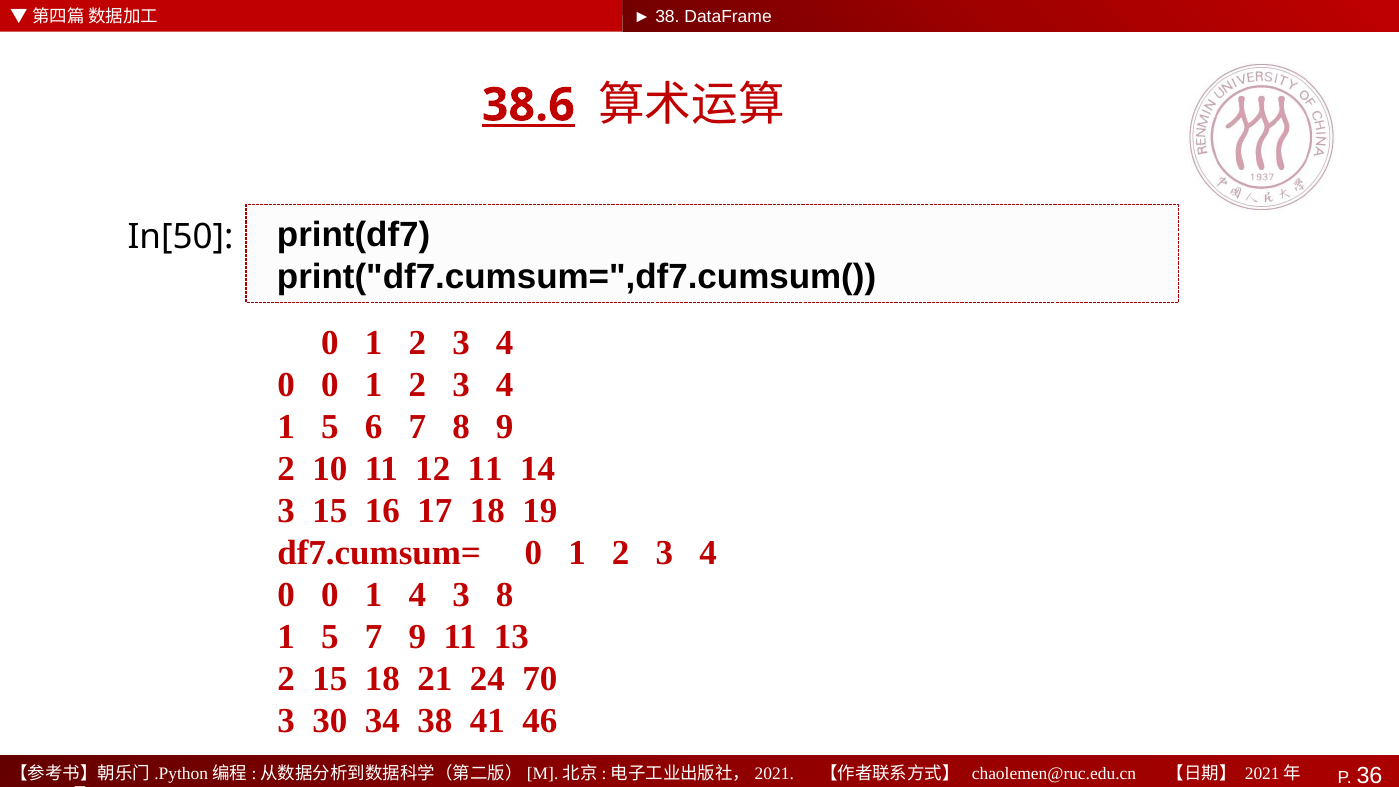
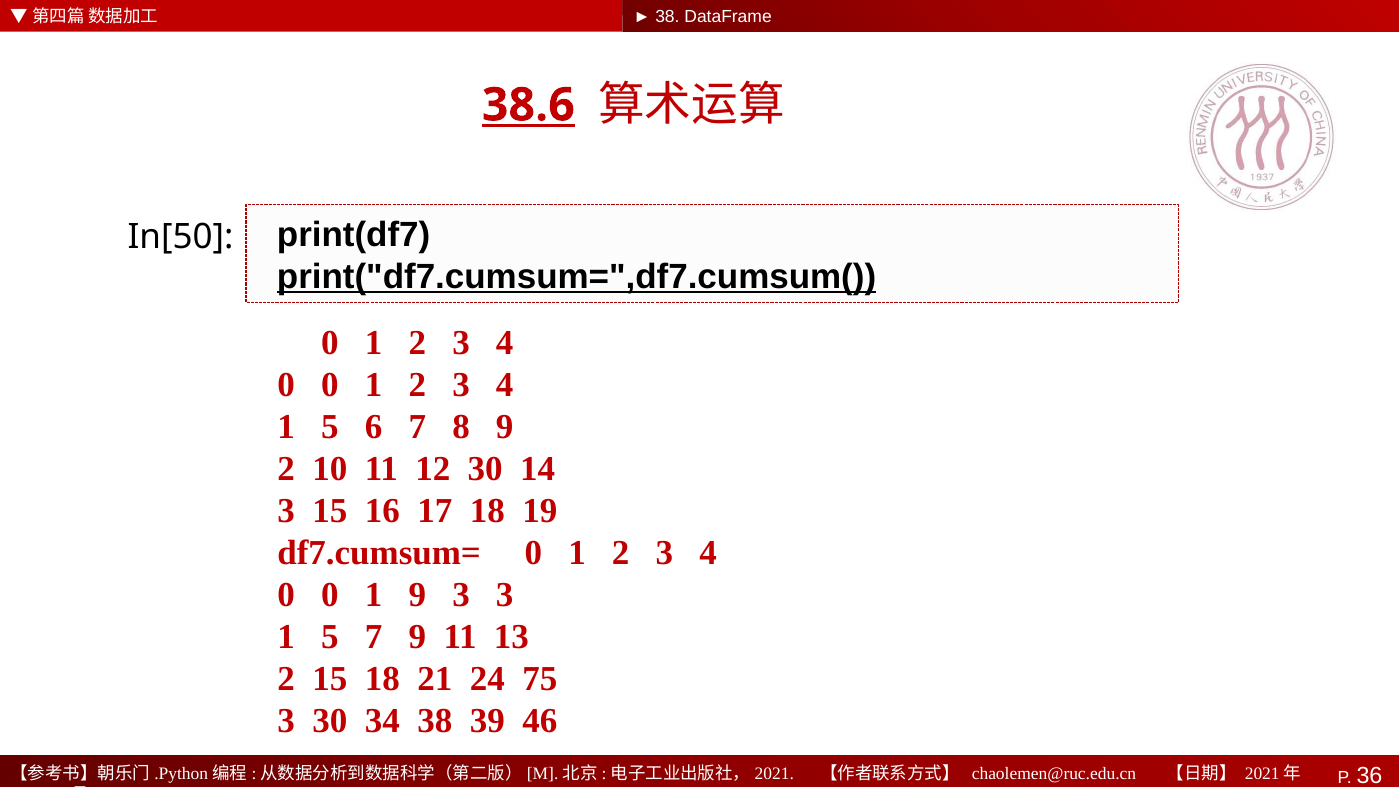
print("df7.cumsum=",df7.cumsum( underline: none -> present
12 11: 11 -> 30
1 4: 4 -> 9
3 8: 8 -> 3
70: 70 -> 75
41: 41 -> 39
